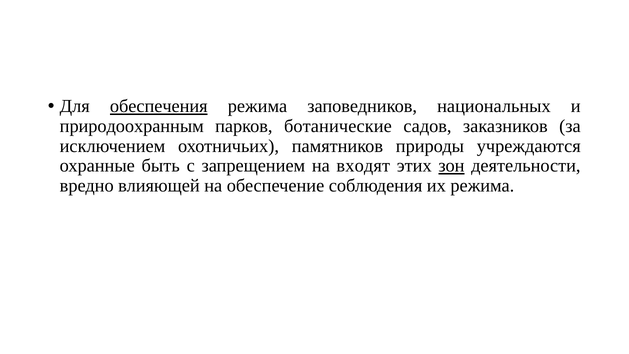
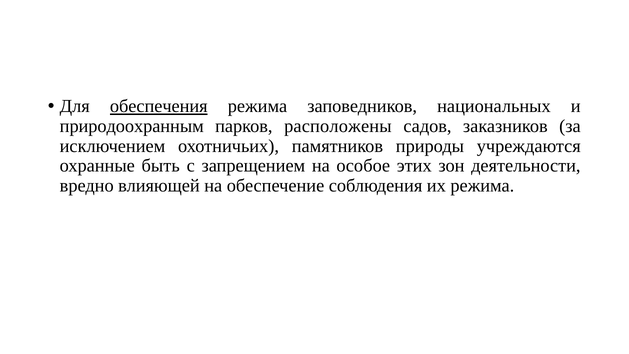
ботанические: ботанические -> расположены
входят: входят -> особое
зон underline: present -> none
